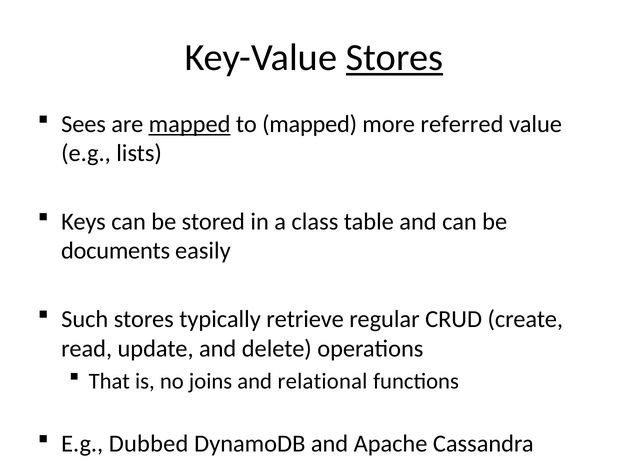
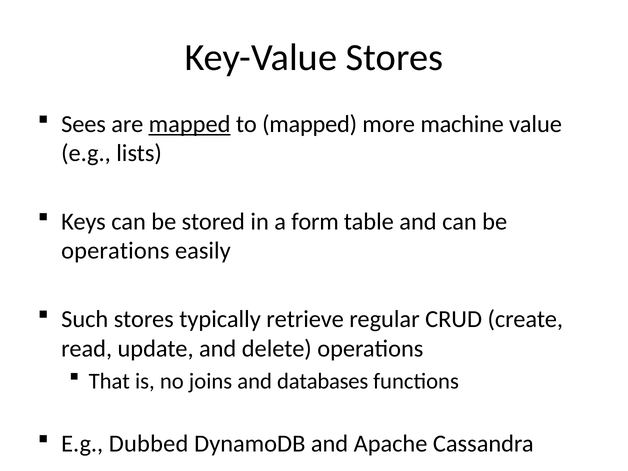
Stores at (395, 58) underline: present -> none
referred: referred -> machine
class: class -> form
documents at (116, 251): documents -> operations
relational: relational -> databases
